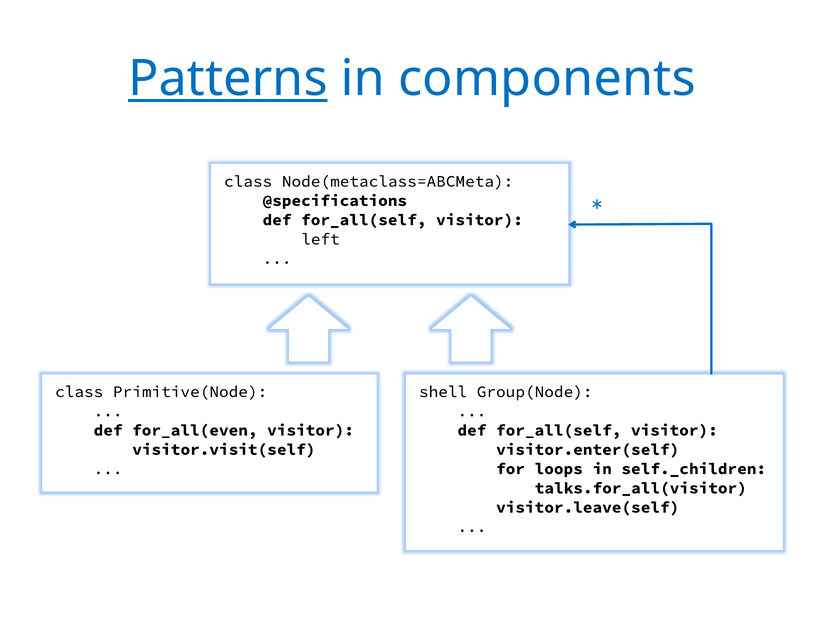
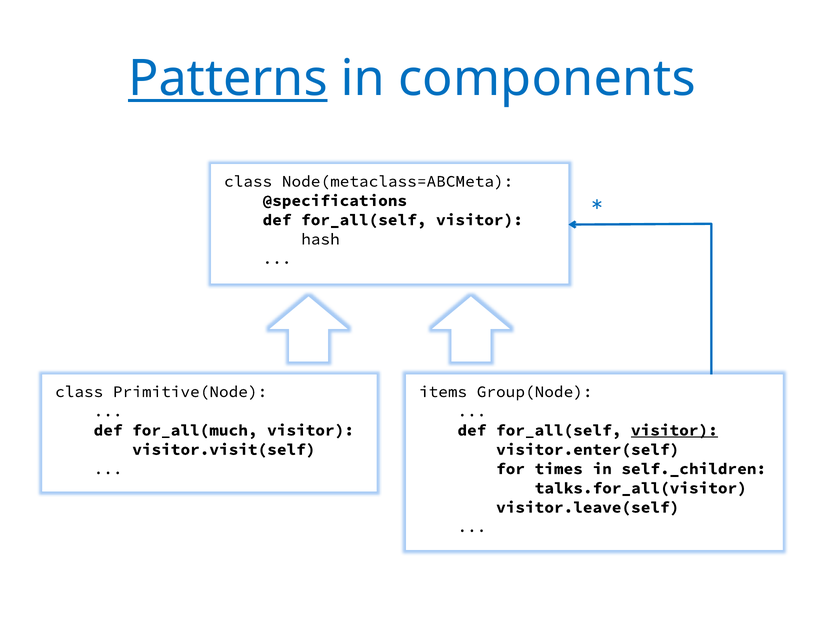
left: left -> hash
shell: shell -> items
for_all(even: for_all(even -> for_all(much
visitor at (674, 430) underline: none -> present
loops: loops -> times
